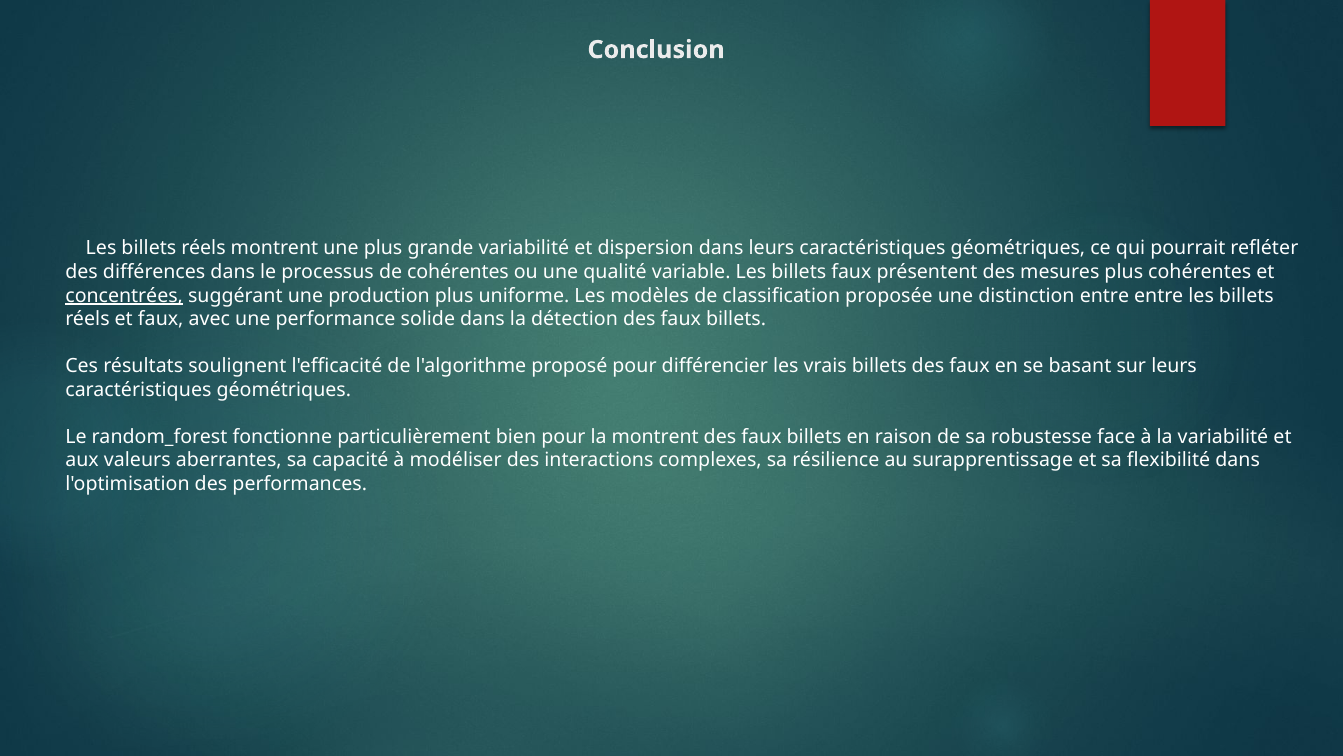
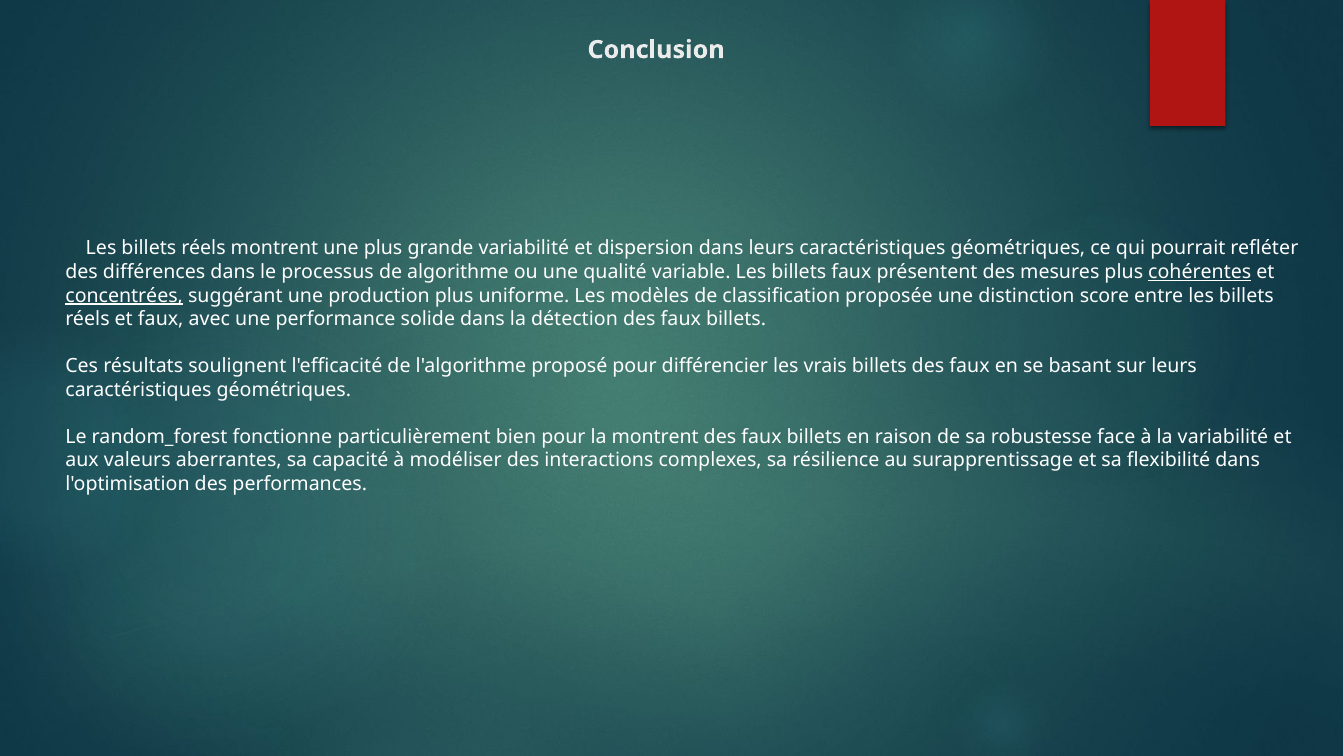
de cohérentes: cohérentes -> algorithme
cohérentes at (1200, 272) underline: none -> present
distinction entre: entre -> score
